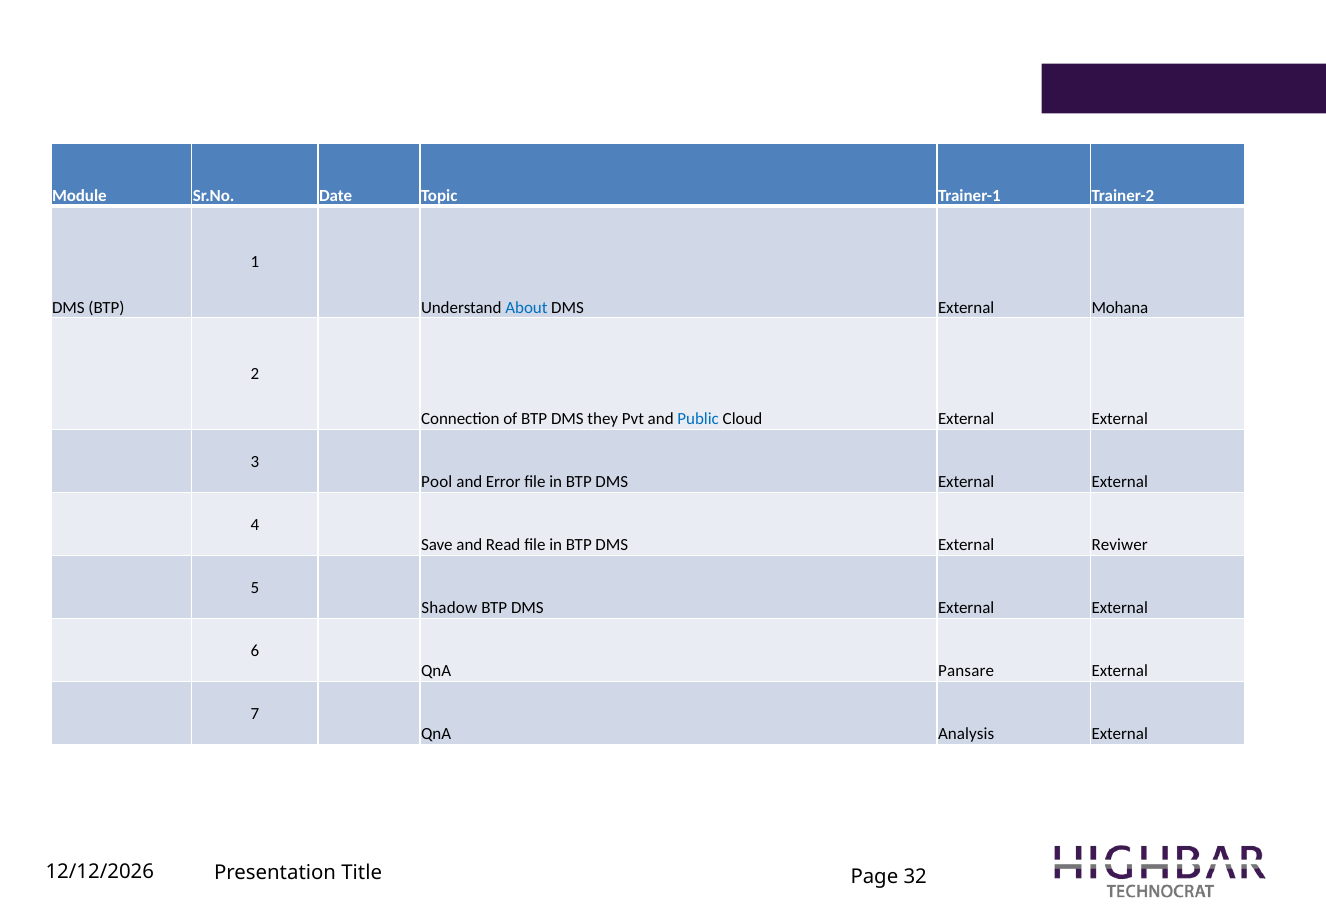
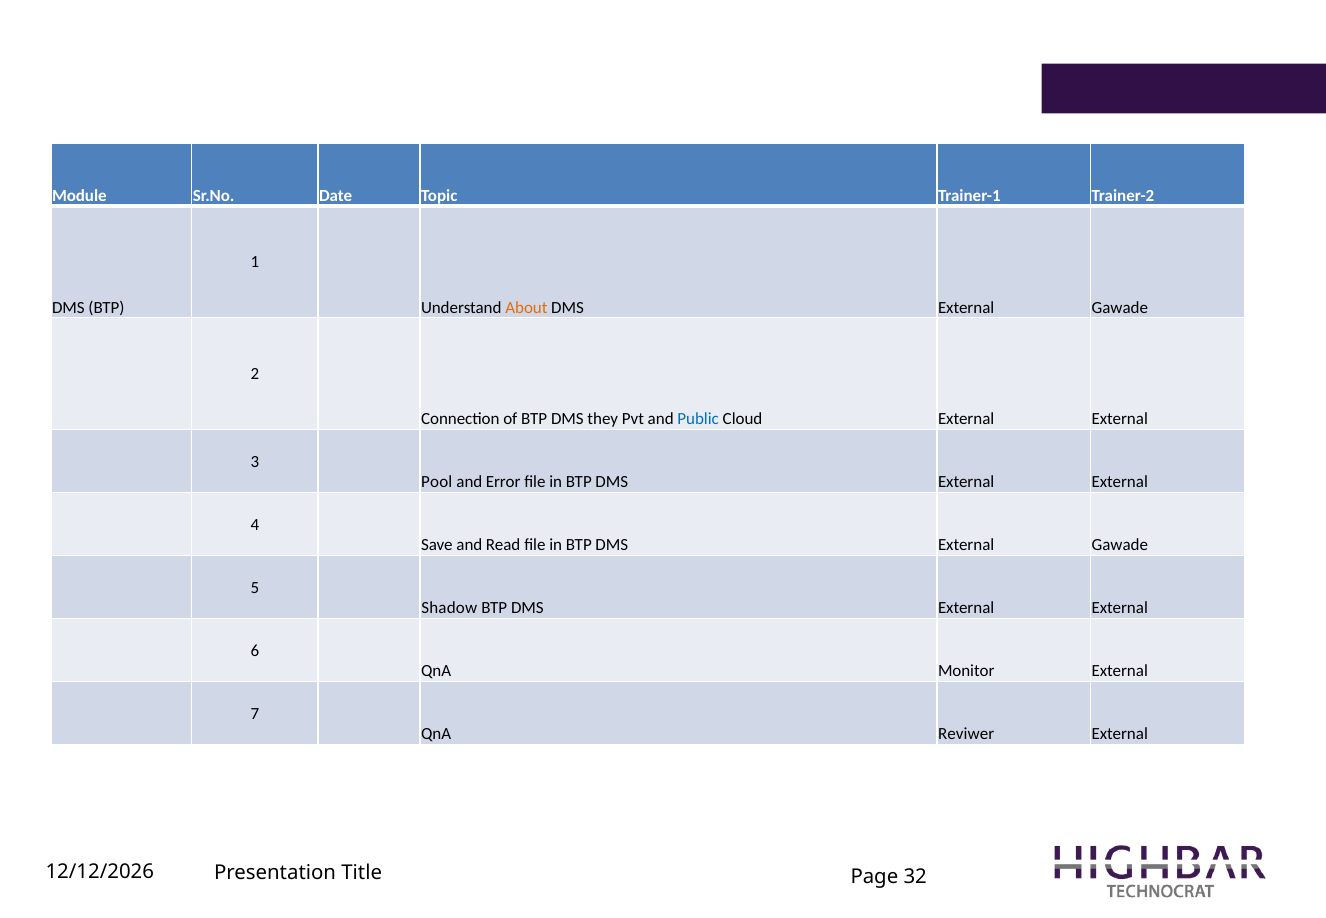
About colour: blue -> orange
Mohana at (1120, 307): Mohana -> Gawade
BTP DMS External Reviwer: Reviwer -> Gawade
Pansare: Pansare -> Monitor
Analysis: Analysis -> Reviwer
